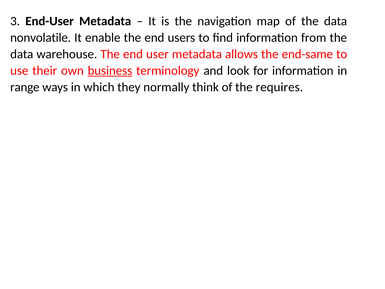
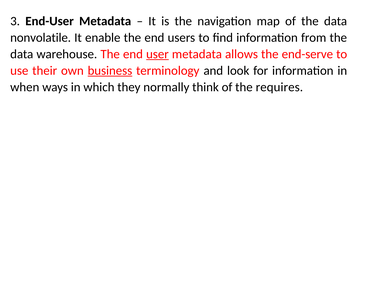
user underline: none -> present
end-same: end-same -> end-serve
range: range -> when
